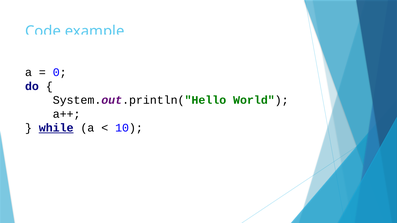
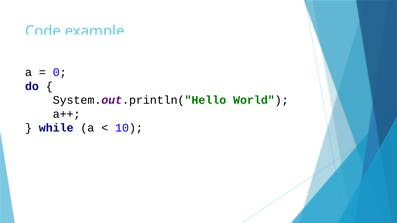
while underline: present -> none
